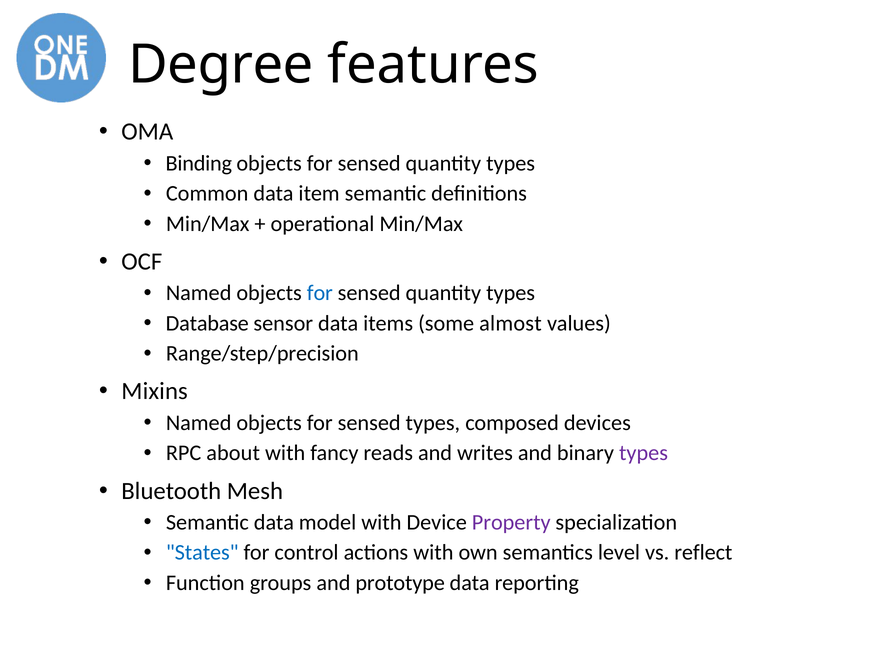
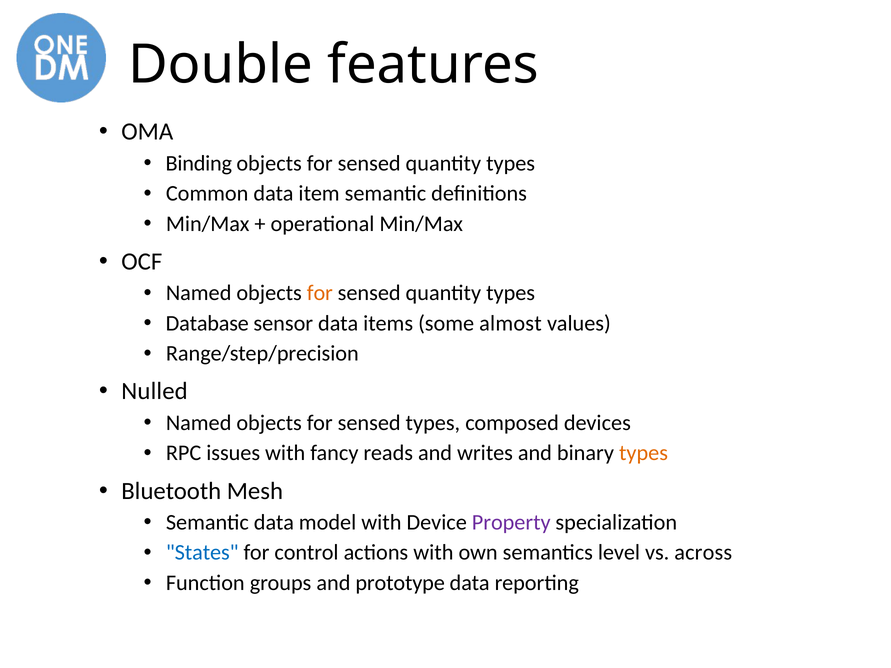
Degree: Degree -> Double
for at (320, 293) colour: blue -> orange
Mixins: Mixins -> Nulled
about: about -> issues
types at (644, 453) colour: purple -> orange
reflect: reflect -> across
